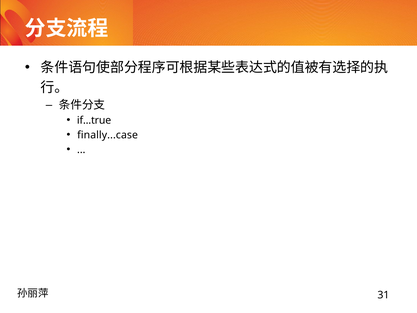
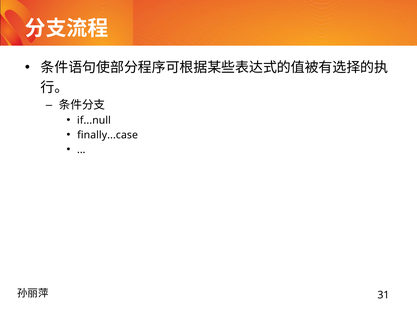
if...true: if...true -> if...null
